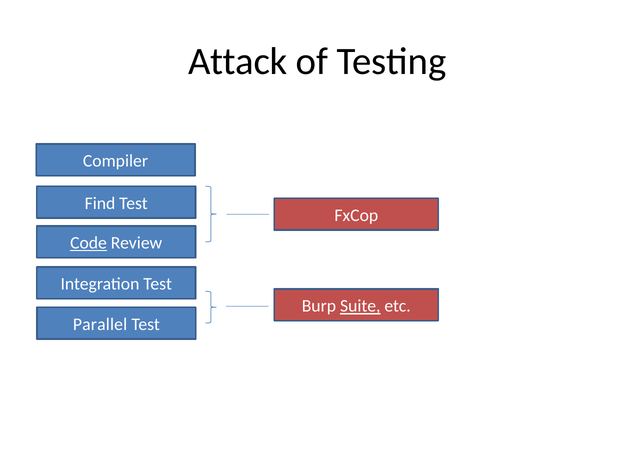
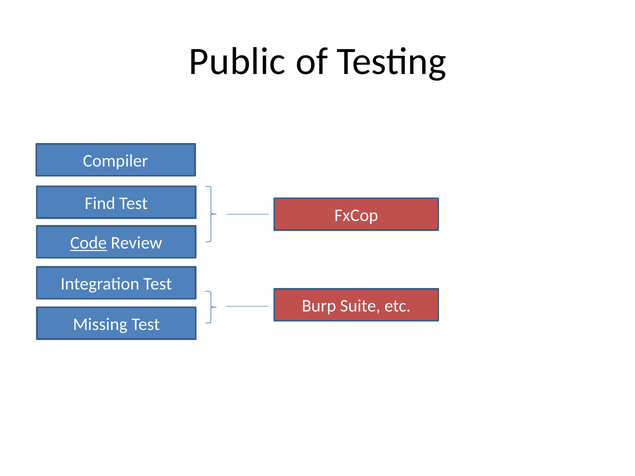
Attack: Attack -> Public
Suite underline: present -> none
Parallel: Parallel -> Missing
